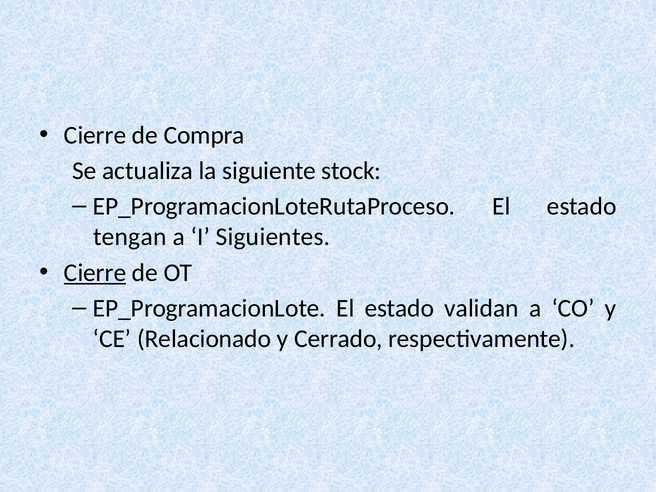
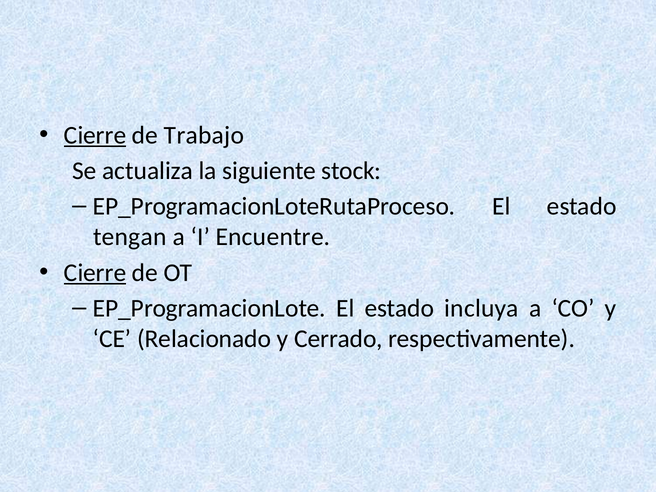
Cierre at (95, 135) underline: none -> present
Compra: Compra -> Trabajo
Siguientes: Siguientes -> Encuentre
validan: validan -> incluya
